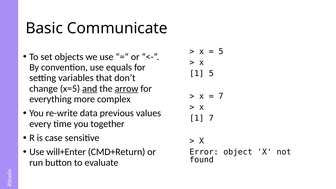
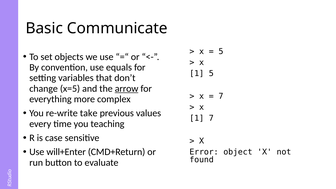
and underline: present -> none
data: data -> take
together: together -> teaching
